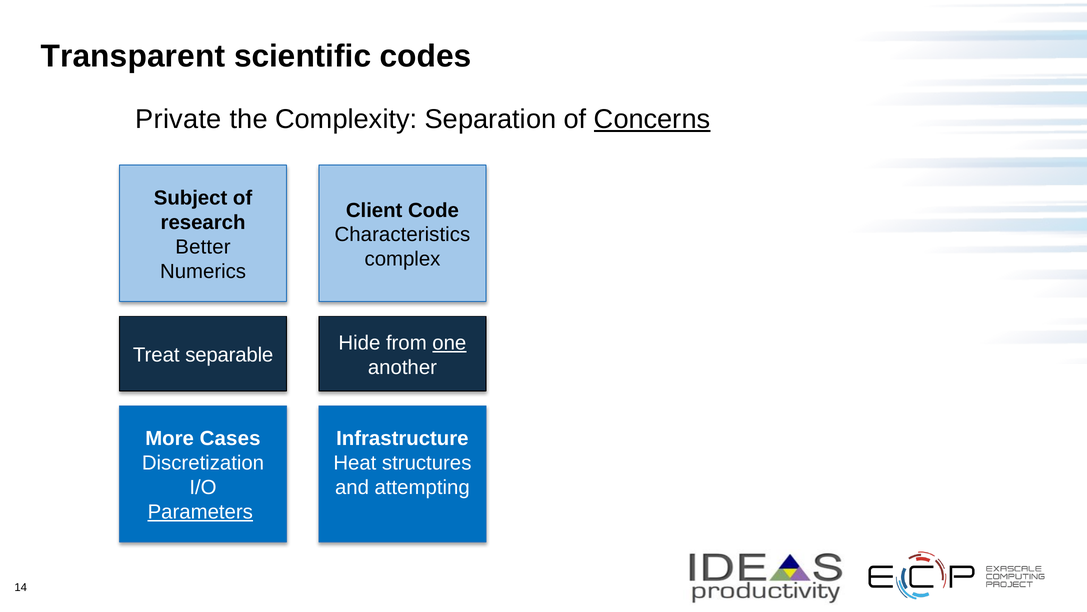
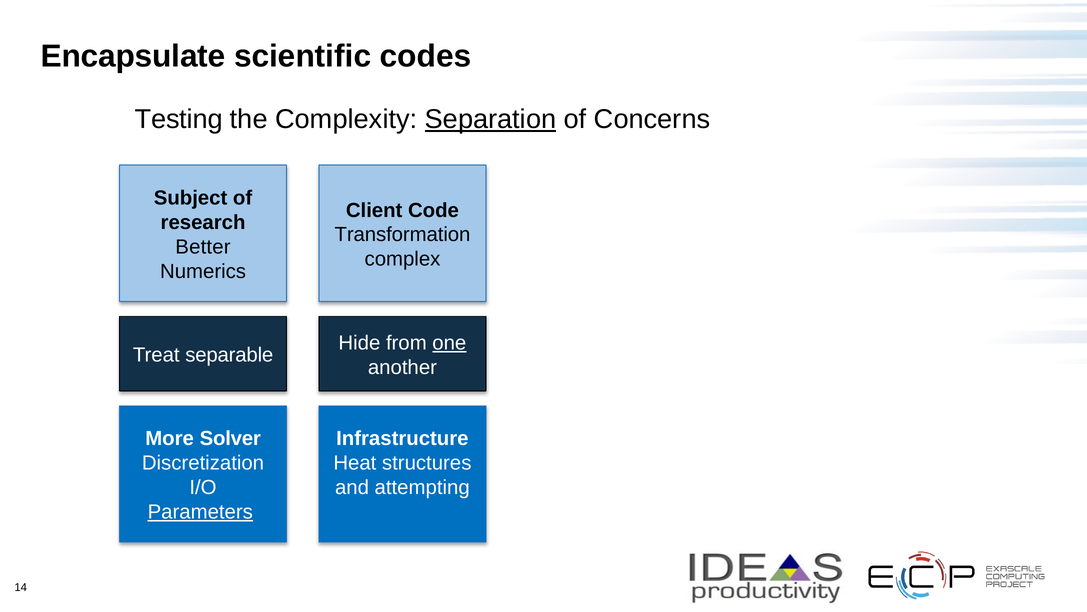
Transparent: Transparent -> Encapsulate
Private: Private -> Testing
Separation underline: none -> present
Concerns underline: present -> none
Characteristics: Characteristics -> Transformation
Cases: Cases -> Solver
